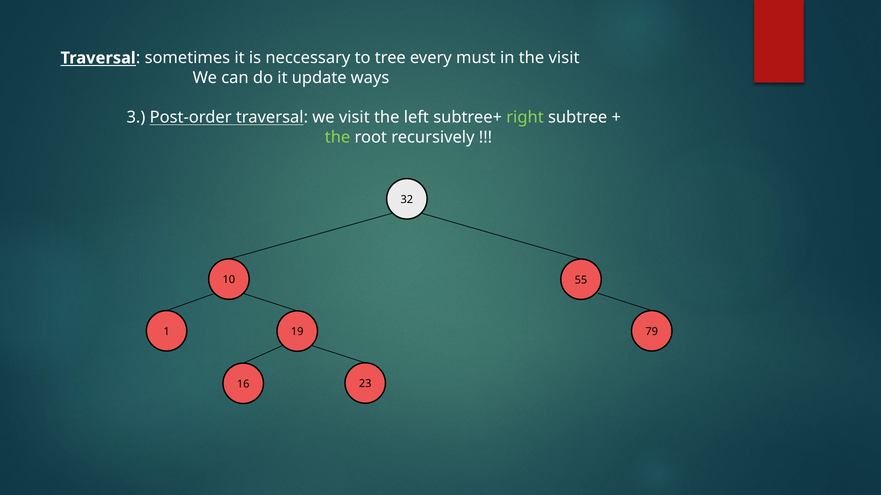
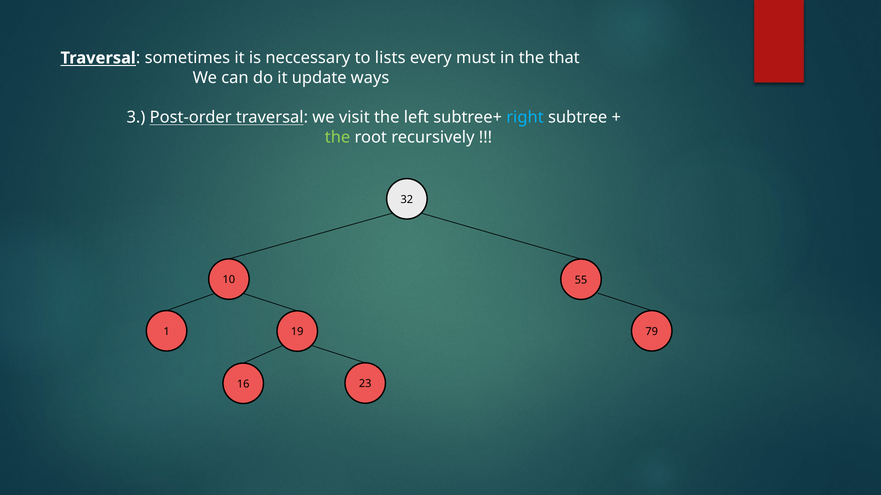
tree: tree -> lists
the visit: visit -> that
right colour: light green -> light blue
